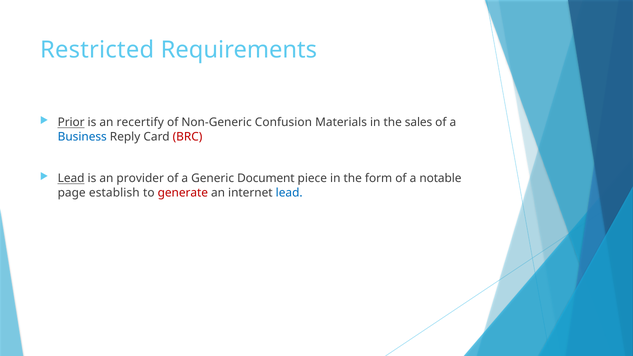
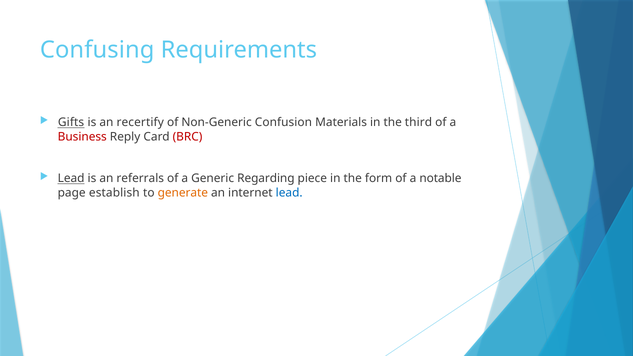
Restricted: Restricted -> Confusing
Prior: Prior -> Gifts
sales: sales -> third
Business colour: blue -> red
provider: provider -> referrals
Document: Document -> Regarding
generate colour: red -> orange
